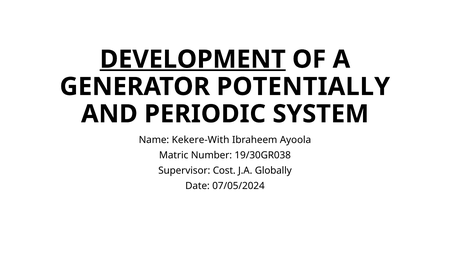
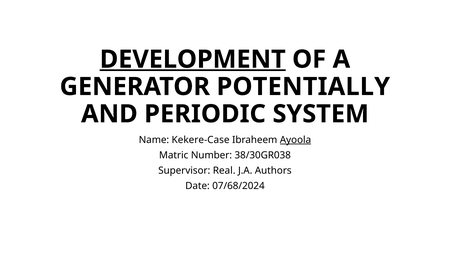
Kekere-With: Kekere-With -> Kekere-Case
Ayoola underline: none -> present
19/30GR038: 19/30GR038 -> 38/30GR038
Cost: Cost -> Real
Globally: Globally -> Authors
07/05/2024: 07/05/2024 -> 07/68/2024
